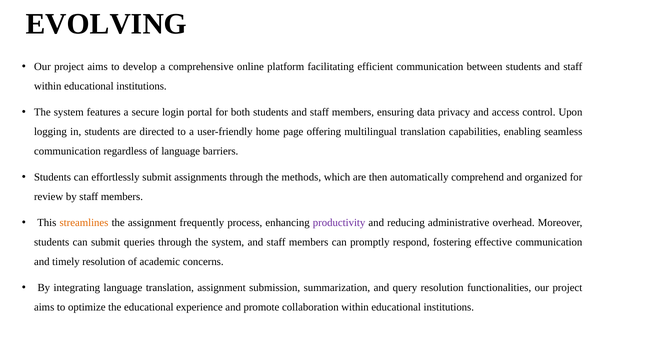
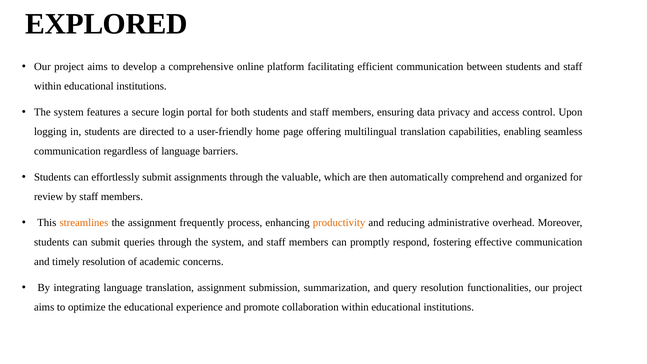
EVOLVING: EVOLVING -> EXPLORED
methods: methods -> valuable
productivity colour: purple -> orange
